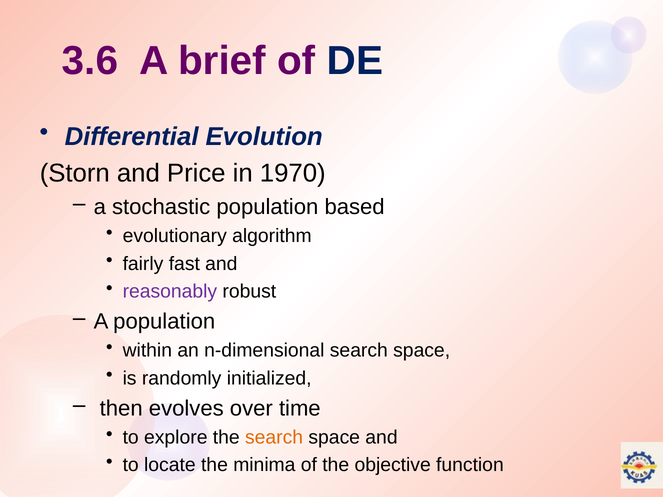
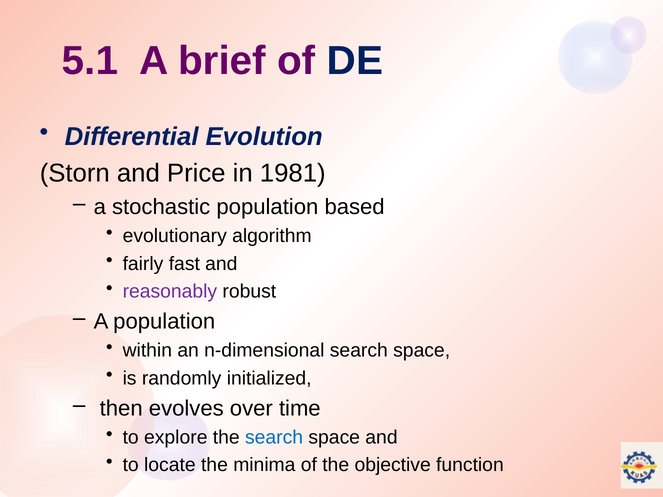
3.6: 3.6 -> 5.1
1970: 1970 -> 1981
search at (274, 438) colour: orange -> blue
